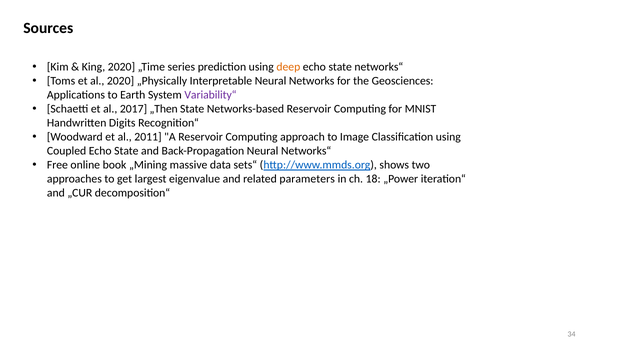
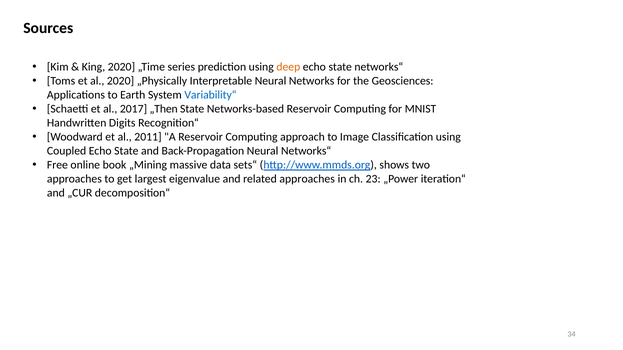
Variability“ colour: purple -> blue
related parameters: parameters -> approaches
18: 18 -> 23
